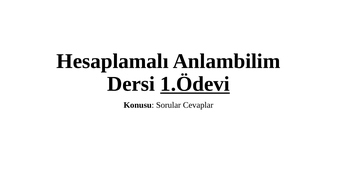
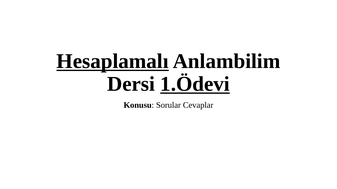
Hesaplamalı underline: none -> present
